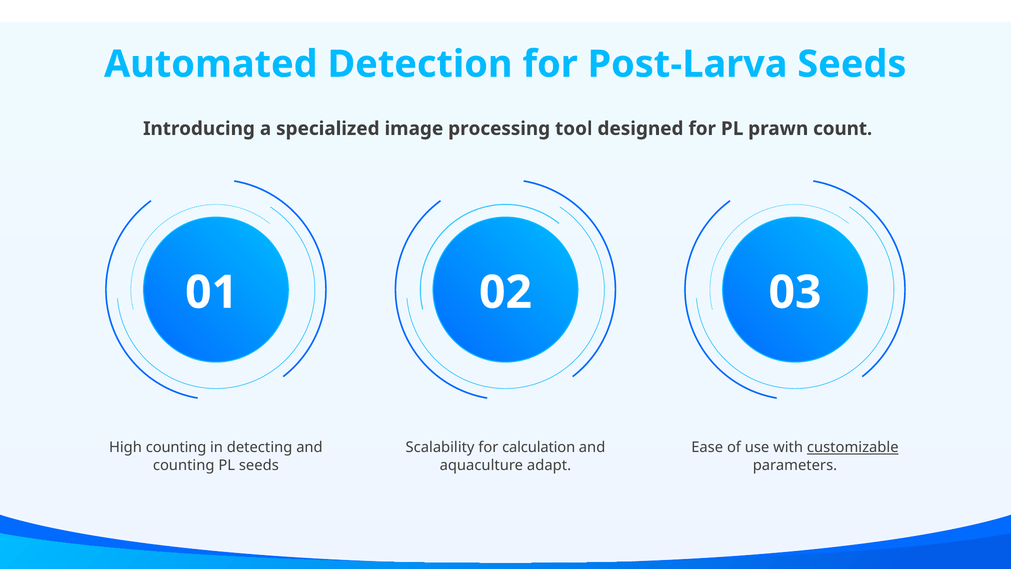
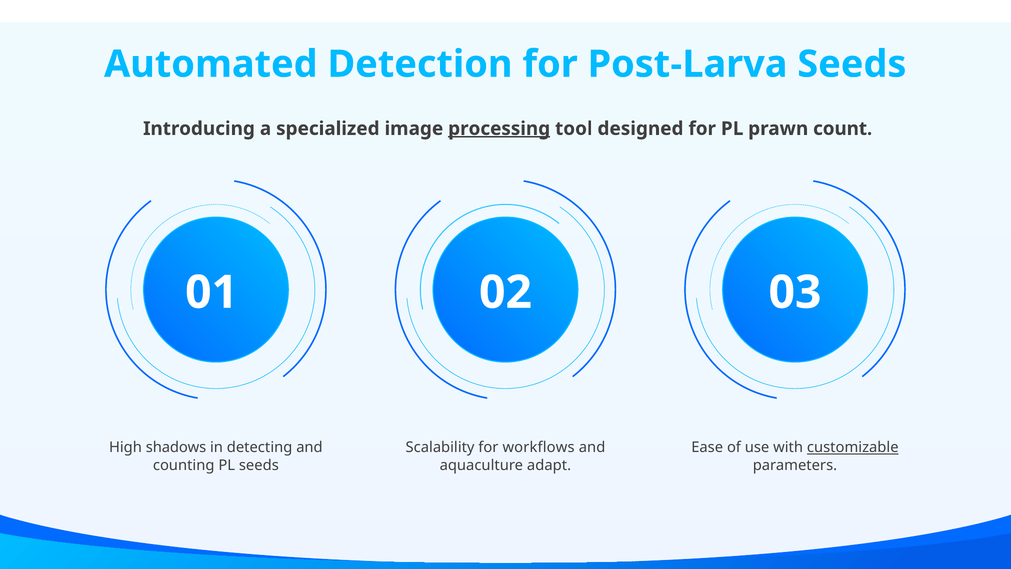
processing underline: none -> present
High counting: counting -> shadows
calculation: calculation -> workflows
